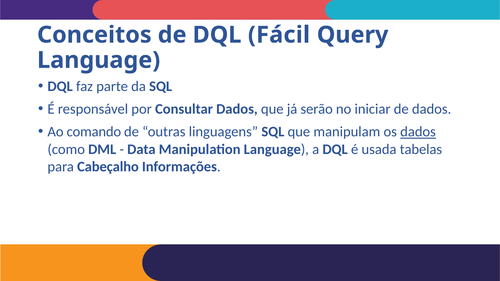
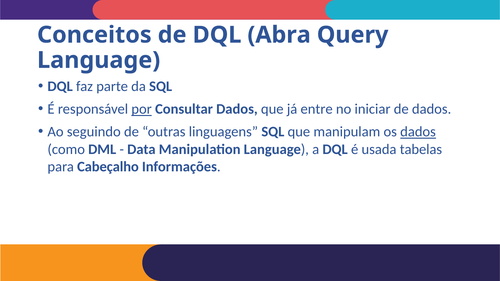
Fácil: Fácil -> Abra
por underline: none -> present
serão: serão -> entre
comando: comando -> seguindo
